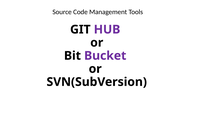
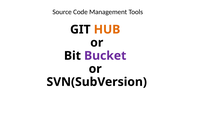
HUB colour: purple -> orange
